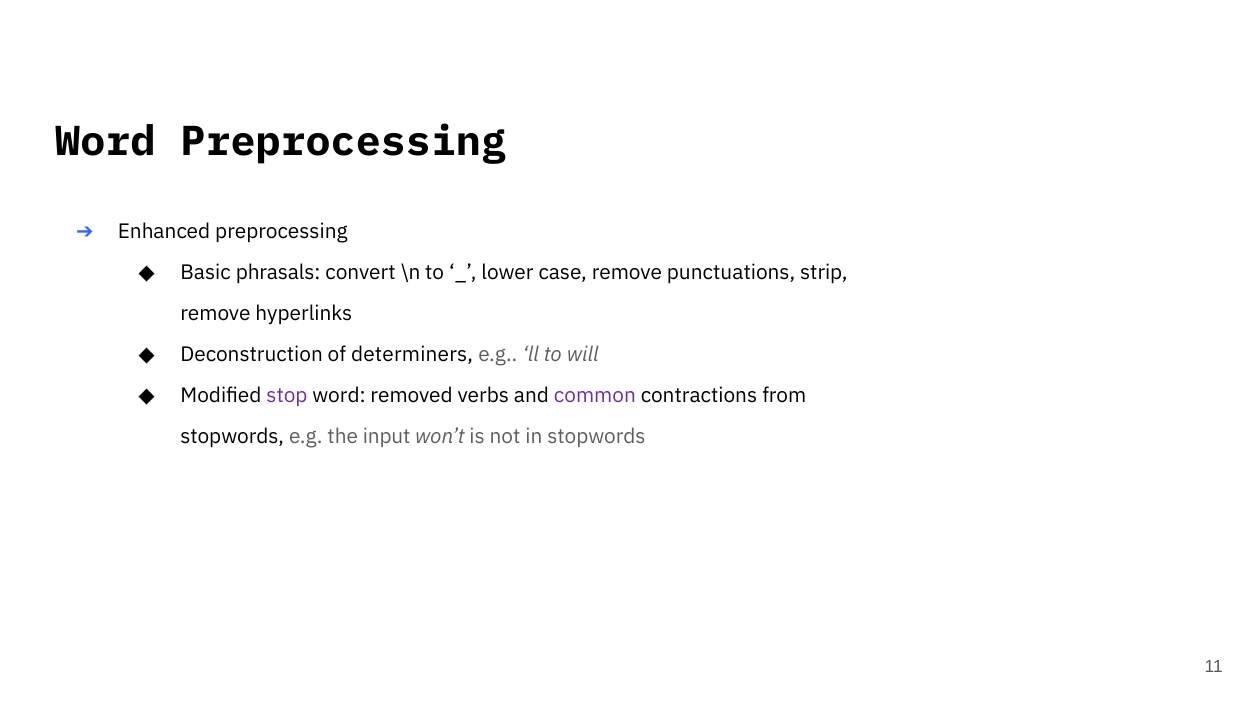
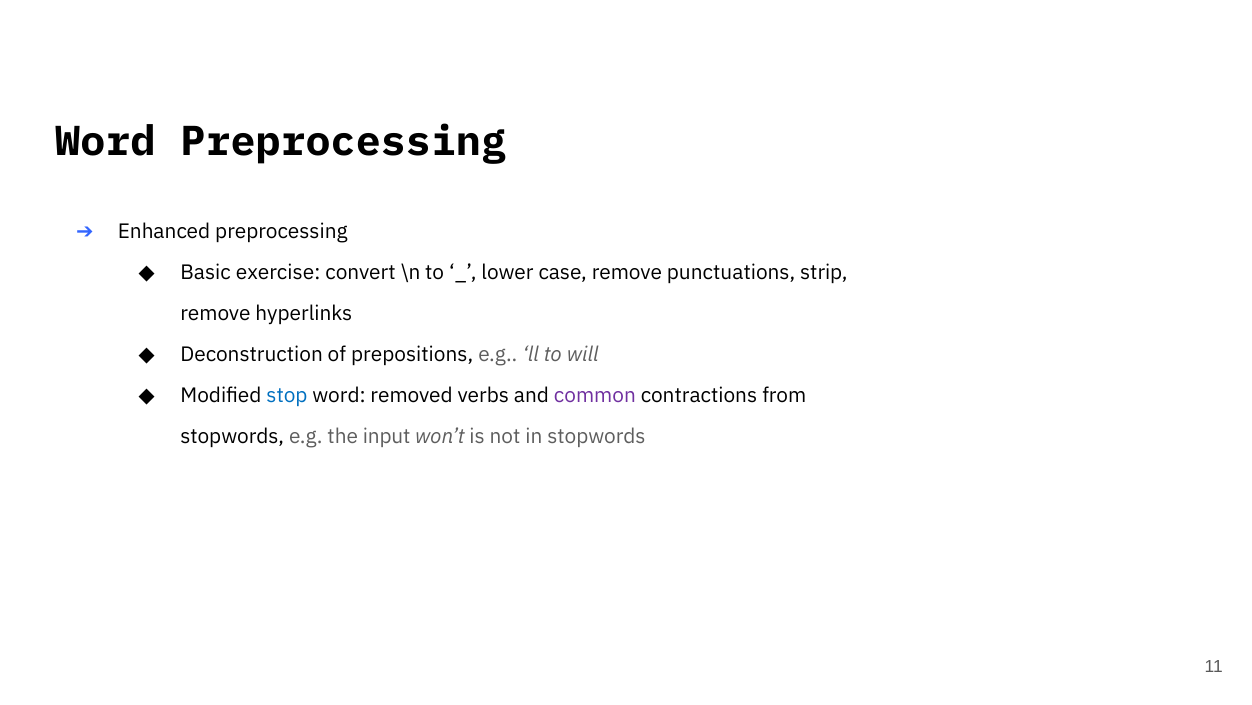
phrasals: phrasals -> exercise
determiners: determiners -> prepositions
stop colour: purple -> blue
